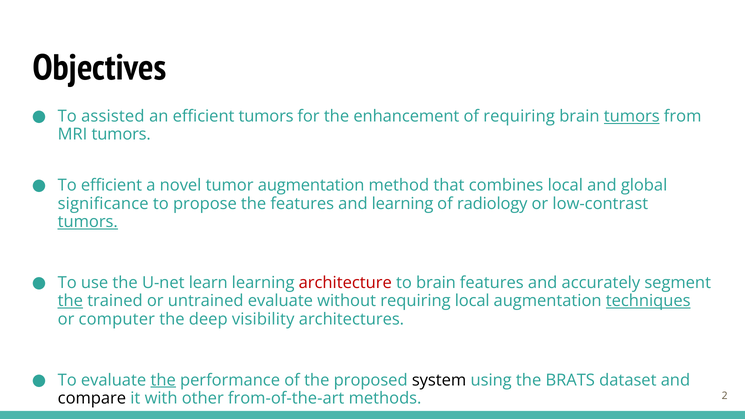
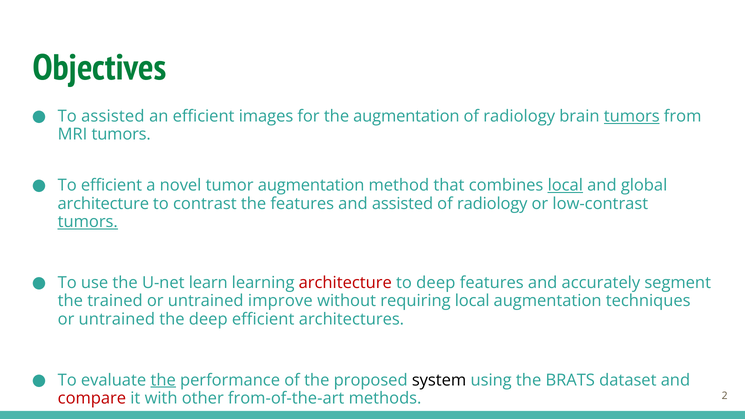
Objectives colour: black -> green
efficient tumors: tumors -> images
the enhancement: enhancement -> augmentation
requiring at (519, 116): requiring -> radiology
local at (565, 185) underline: none -> present
significance at (103, 204): significance -> architecture
propose: propose -> contrast
and learning: learning -> assisted
to brain: brain -> deep
the at (70, 301) underline: present -> none
untrained evaluate: evaluate -> improve
techniques underline: present -> none
computer at (117, 319): computer -> untrained
deep visibility: visibility -> efficient
compare colour: black -> red
